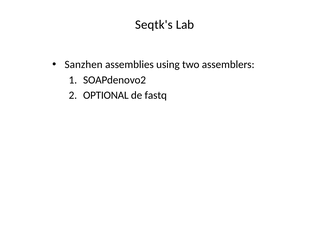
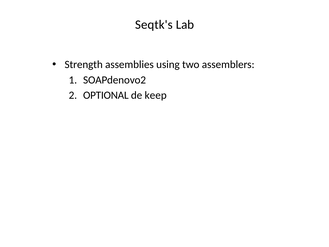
Sanzhen: Sanzhen -> Strength
fastq: fastq -> keep
